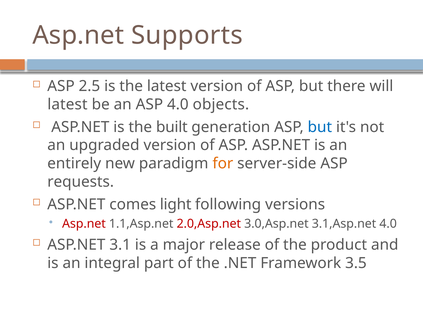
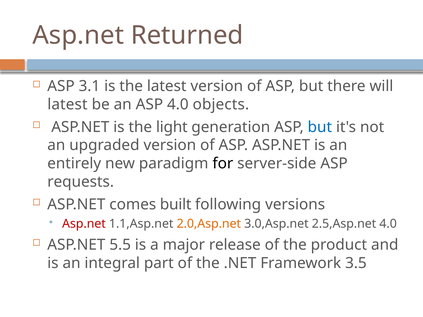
Supports: Supports -> Returned
2.5: 2.5 -> 3.1
built: built -> light
for colour: orange -> black
light: light -> built
2.0,Asp.net colour: red -> orange
3.1,Asp.net: 3.1,Asp.net -> 2.5,Asp.net
3.1: 3.1 -> 5.5
